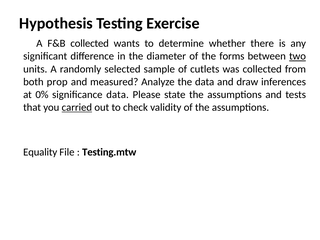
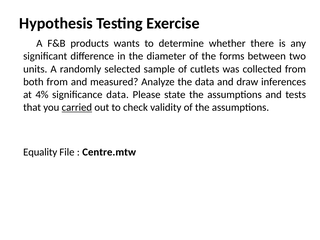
F&B collected: collected -> products
two underline: present -> none
both prop: prop -> from
0%: 0% -> 4%
Testing.mtw: Testing.mtw -> Centre.mtw
